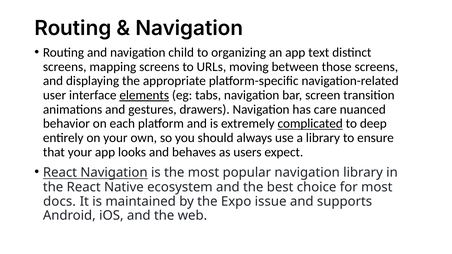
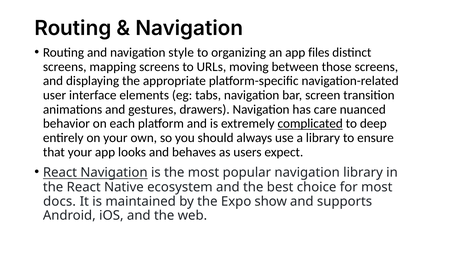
child: child -> style
text: text -> files
elements underline: present -> none
issue: issue -> show
